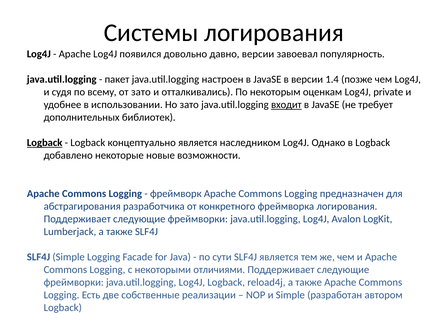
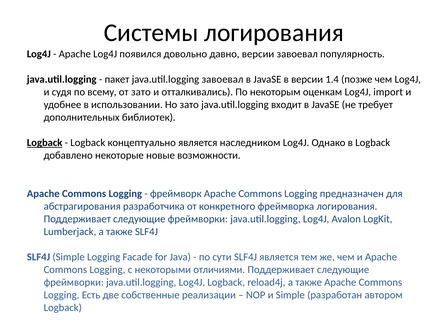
java.util.logging настроен: настроен -> завоевал
private: private -> import
входит underline: present -> none
